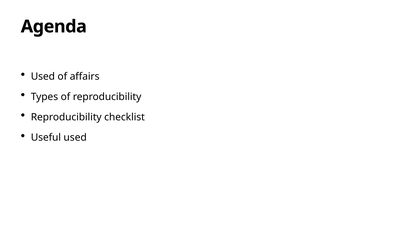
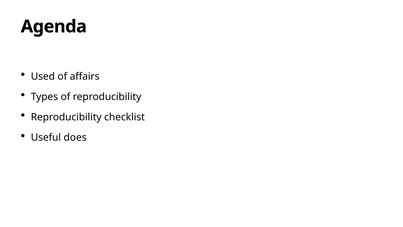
Useful used: used -> does
